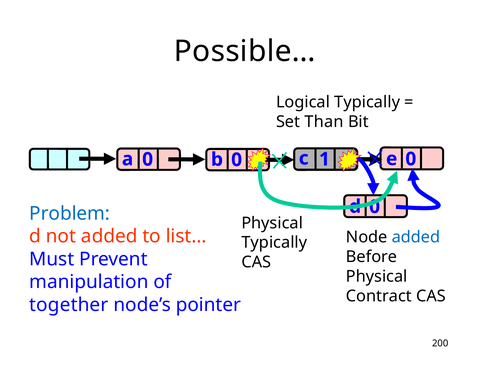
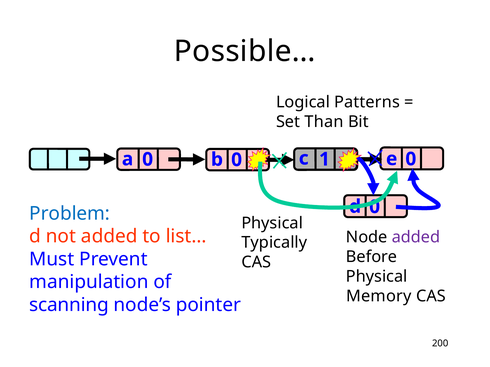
Logical Typically: Typically -> Patterns
added at (416, 238) colour: blue -> purple
Contract: Contract -> Memory
together: together -> scanning
